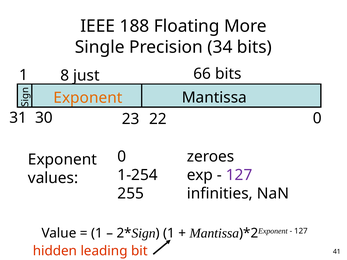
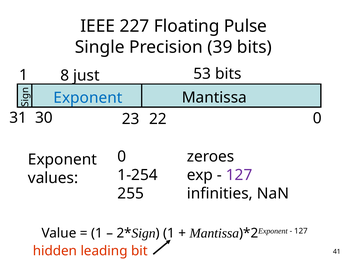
188: 188 -> 227
More: More -> Pulse
34: 34 -> 39
66: 66 -> 53
Exponent at (88, 98) colour: orange -> blue
